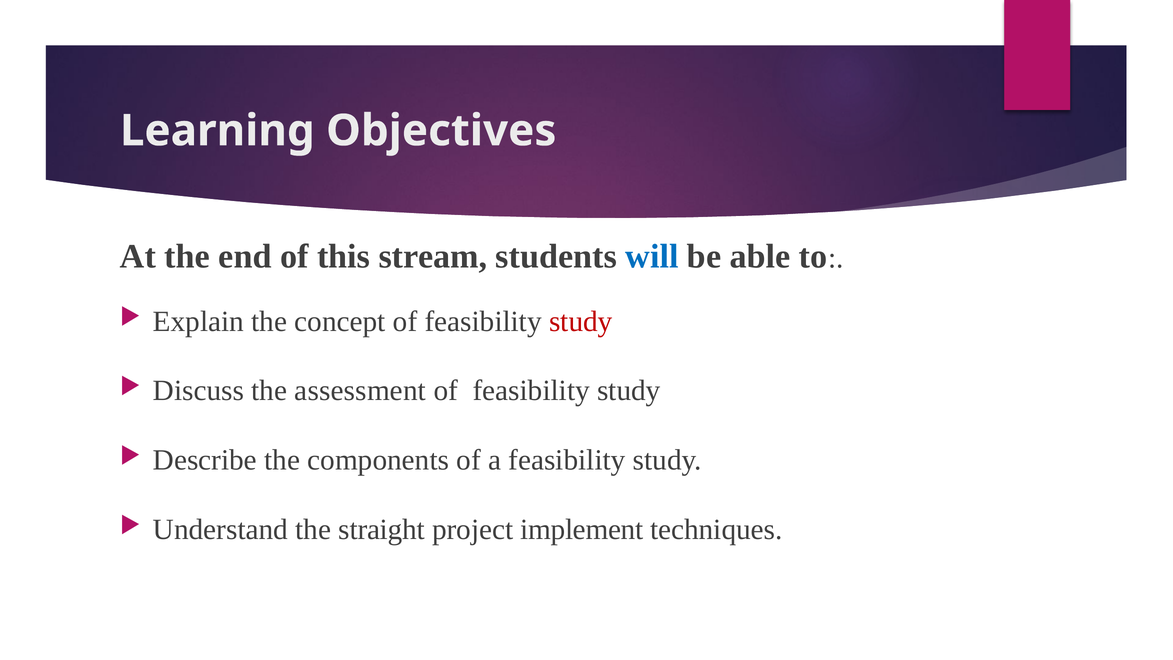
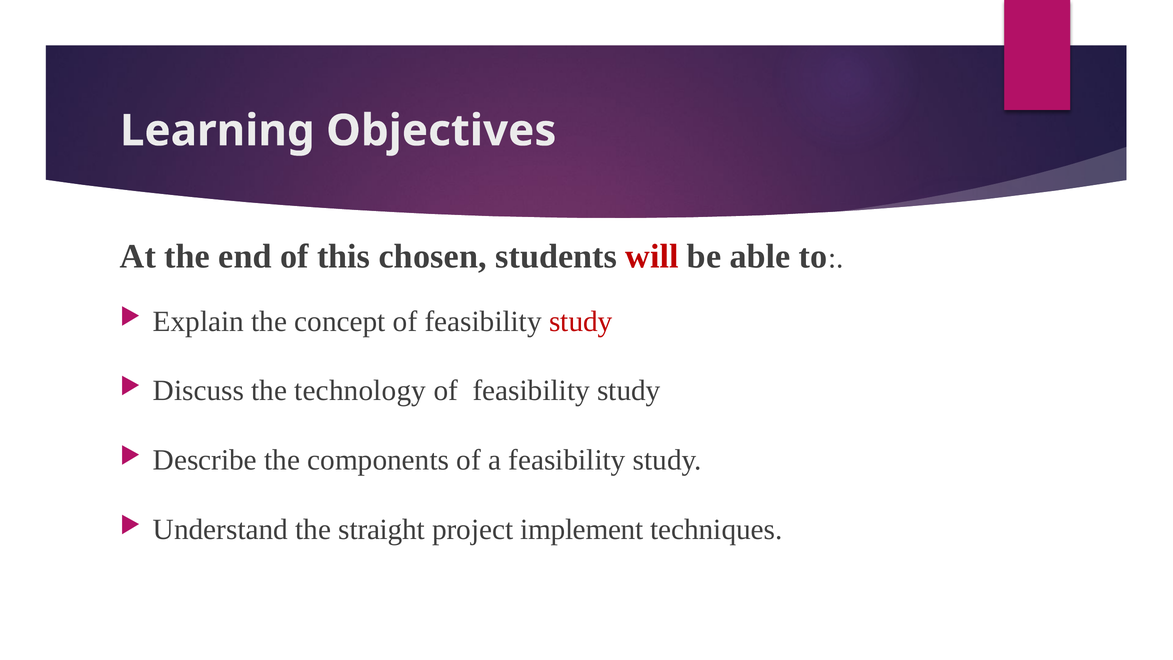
stream: stream -> chosen
will colour: blue -> red
assessment: assessment -> technology
